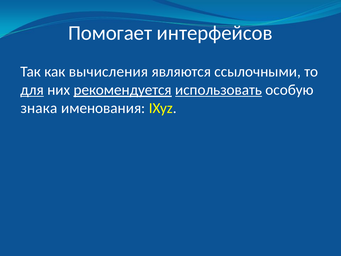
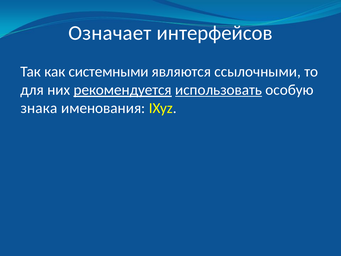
Помогает: Помогает -> Означает
вычисления: вычисления -> системными
для underline: present -> none
